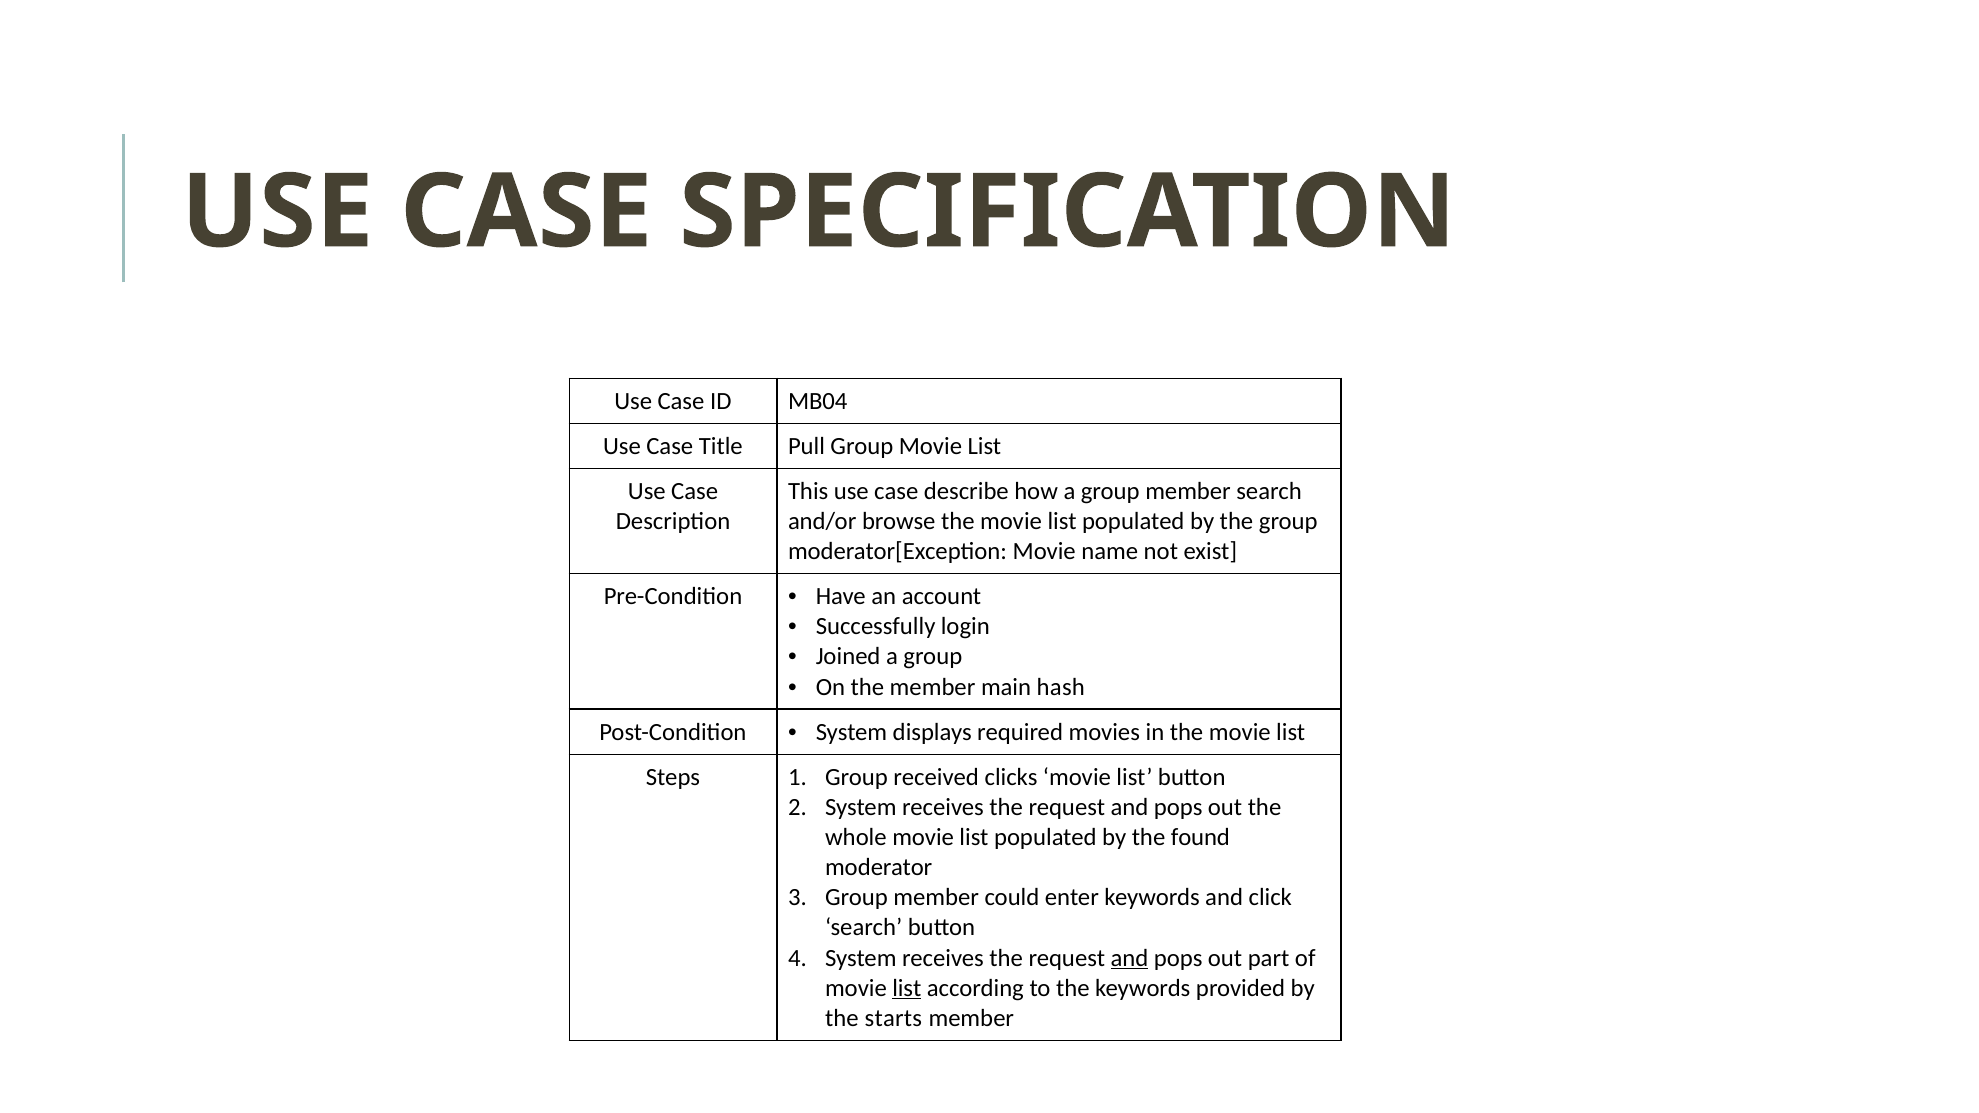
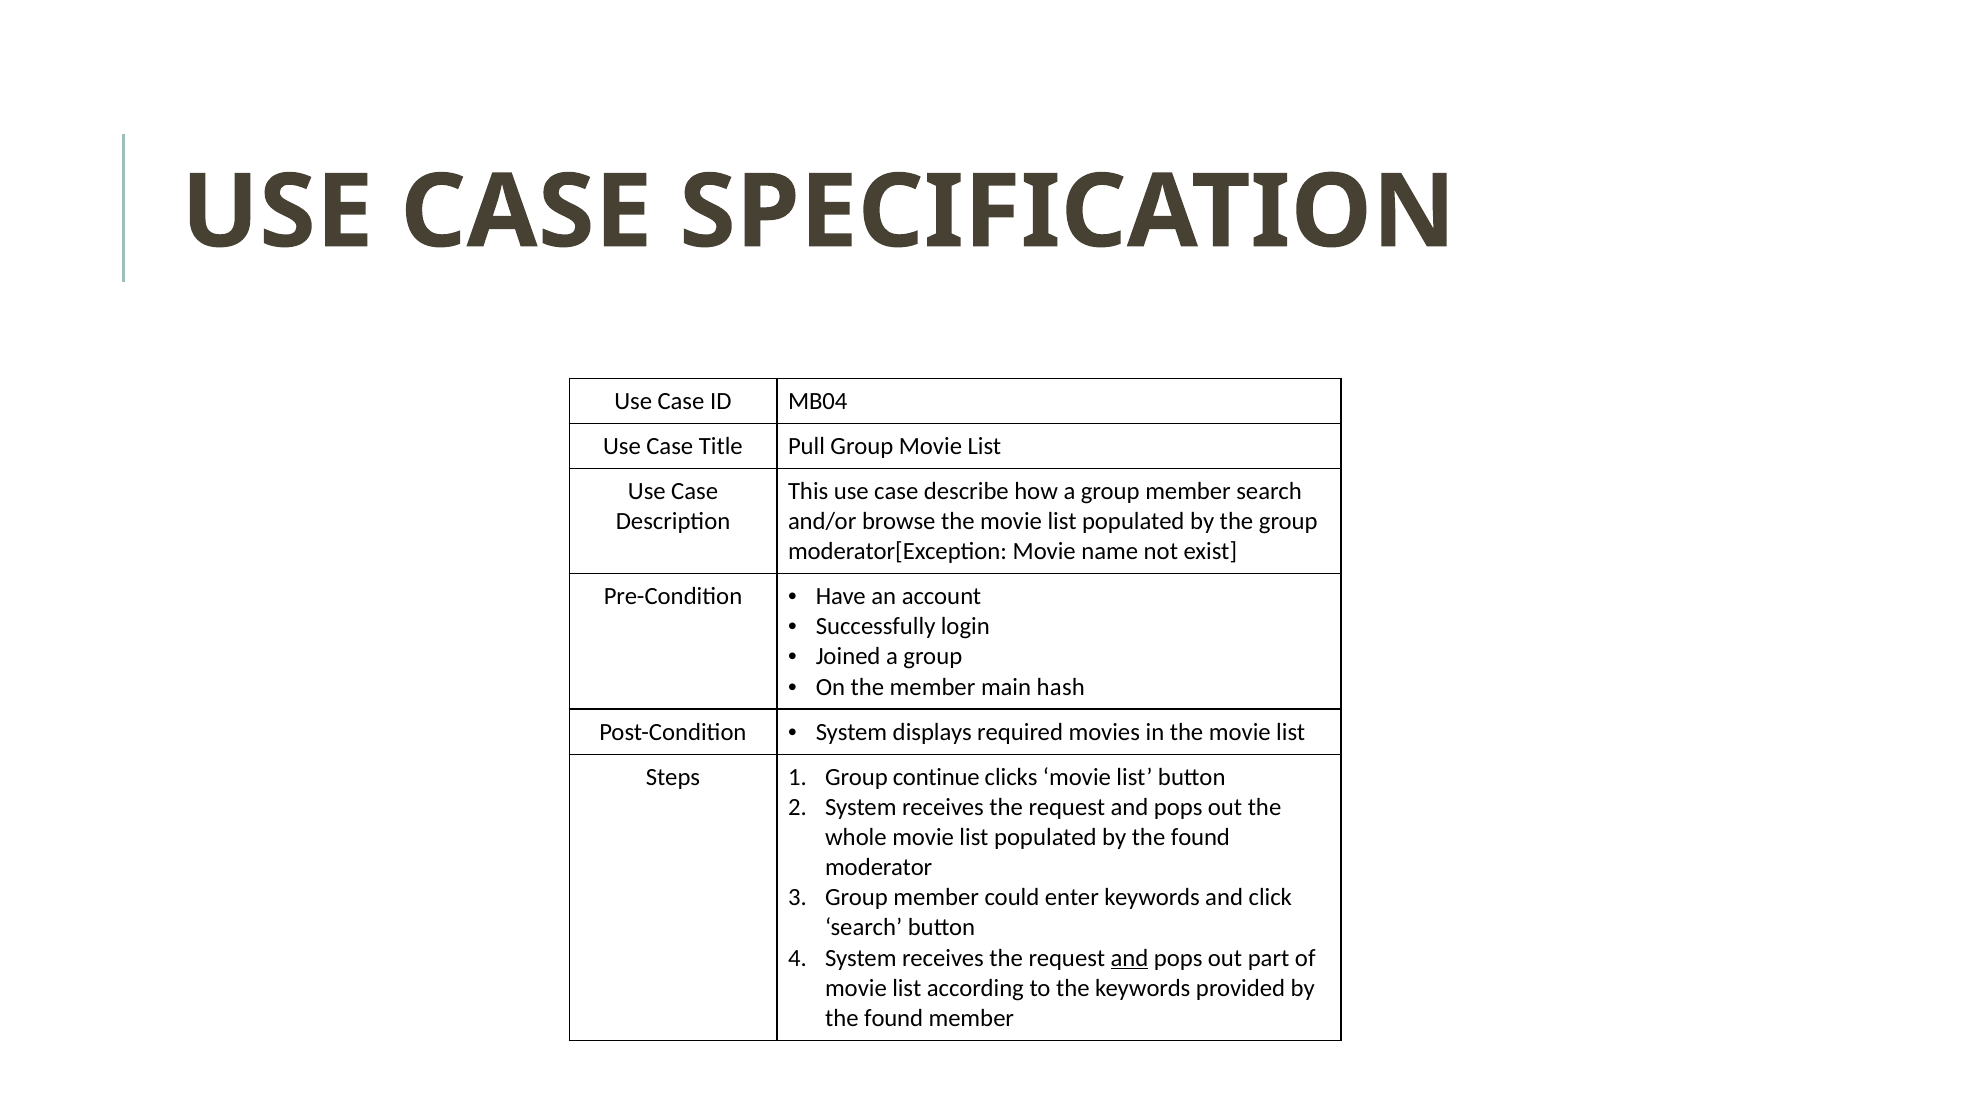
received: received -> continue
list at (907, 988) underline: present -> none
starts at (893, 1018): starts -> found
